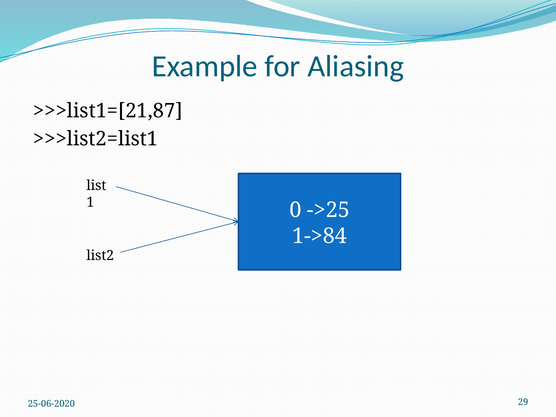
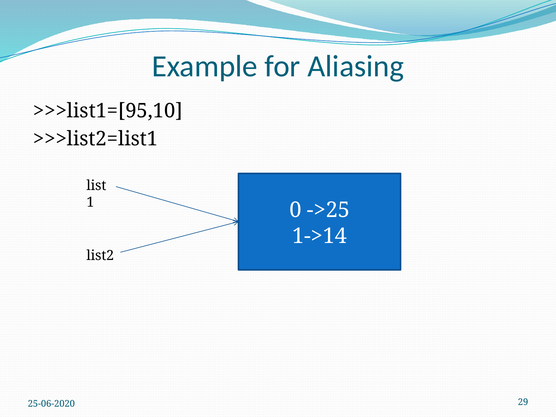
>>>list1=[21,87: >>>list1=[21,87 -> >>>list1=[95,10
1->84: 1->84 -> 1->14
